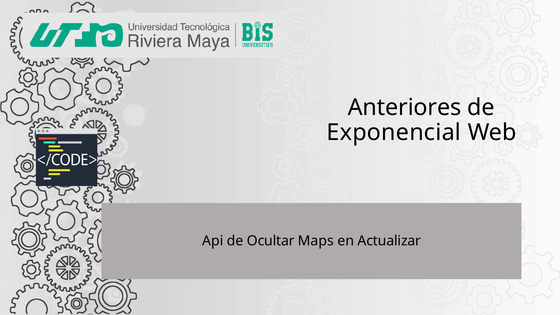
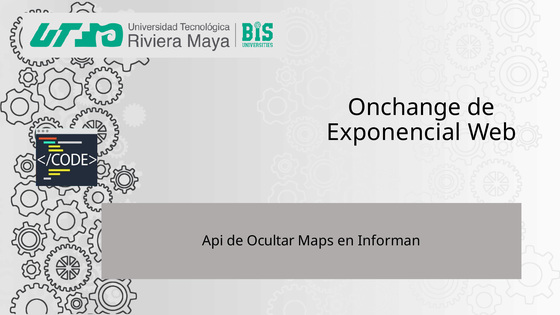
Anteriores: Anteriores -> Onchange
Actualizar: Actualizar -> Informan
